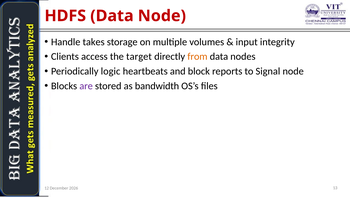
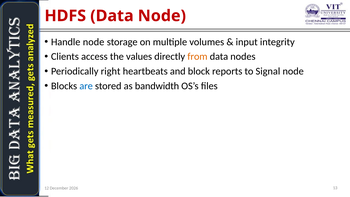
Handle takes: takes -> node
target: target -> values
logic: logic -> right
are colour: purple -> blue
